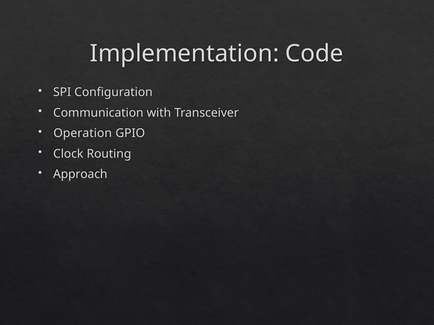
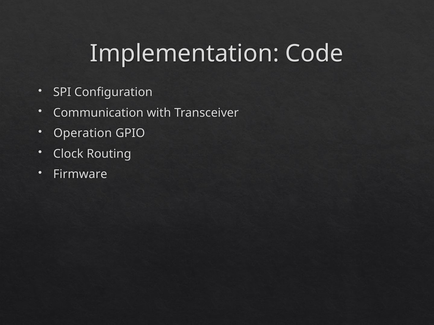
Approach: Approach -> Firmware
